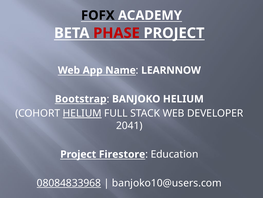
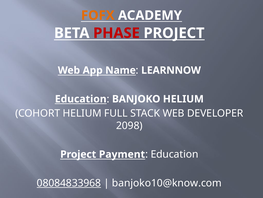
FOFX colour: black -> orange
Bootstrap at (81, 99): Bootstrap -> Education
HELIUM at (82, 113) underline: present -> none
2041: 2041 -> 2098
Firestore: Firestore -> Payment
banjoko10@users.com: banjoko10@users.com -> banjoko10@know.com
